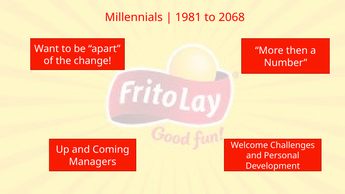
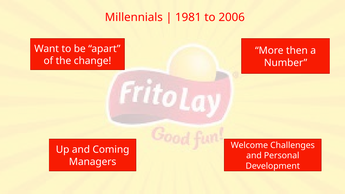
2068: 2068 -> 2006
